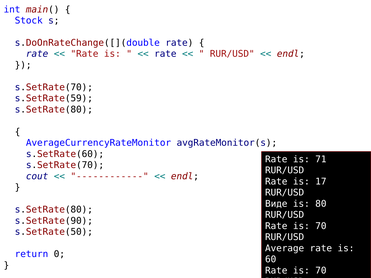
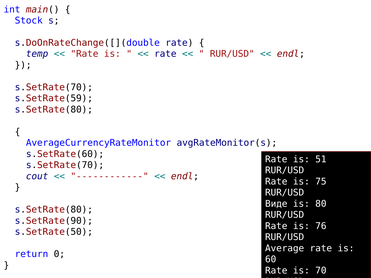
rate at (37, 54): rate -> temp
71: 71 -> 51
17: 17 -> 75
70 at (321, 226): 70 -> 76
